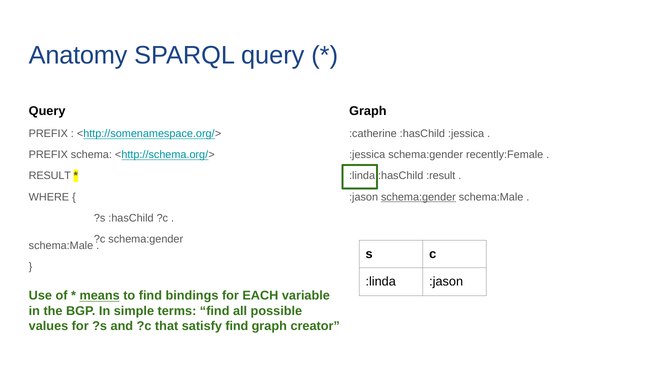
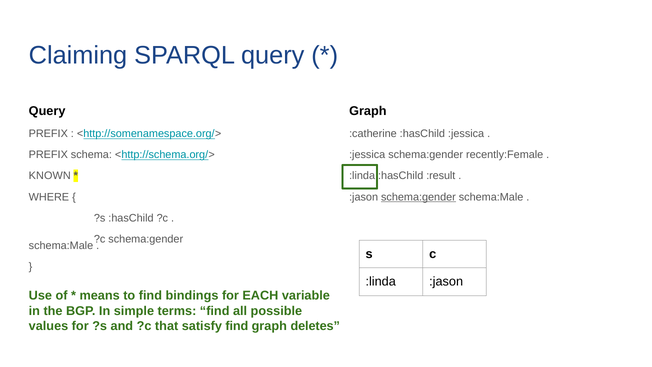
Anatomy: Anatomy -> Claiming
RESULT: RESULT -> KNOWN
means underline: present -> none
creator: creator -> deletes
